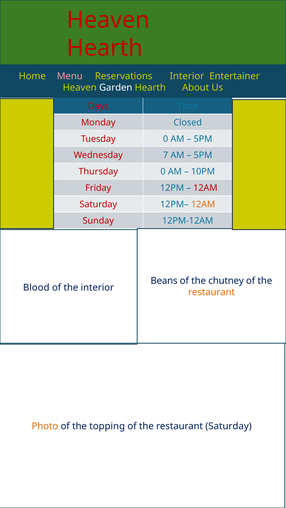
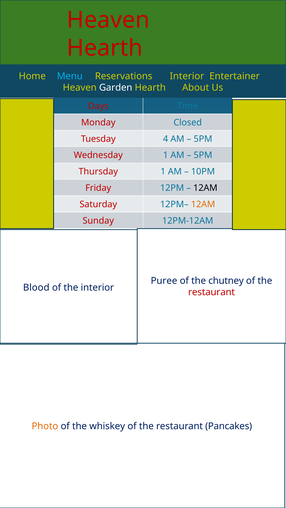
Menu colour: pink -> light blue
Tuesday 0: 0 -> 4
Wednesday 7: 7 -> 1
Thursday 0: 0 -> 1
12AM at (205, 188) colour: red -> black
Beans: Beans -> Puree
restaurant at (212, 292) colour: orange -> red
topping: topping -> whiskey
restaurant Saturday: Saturday -> Pancakes
